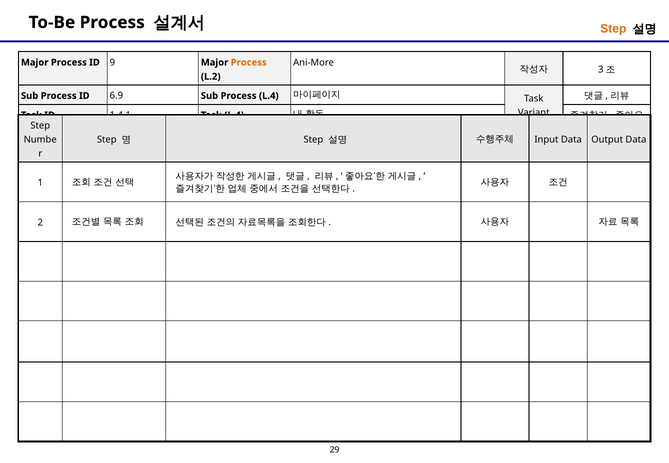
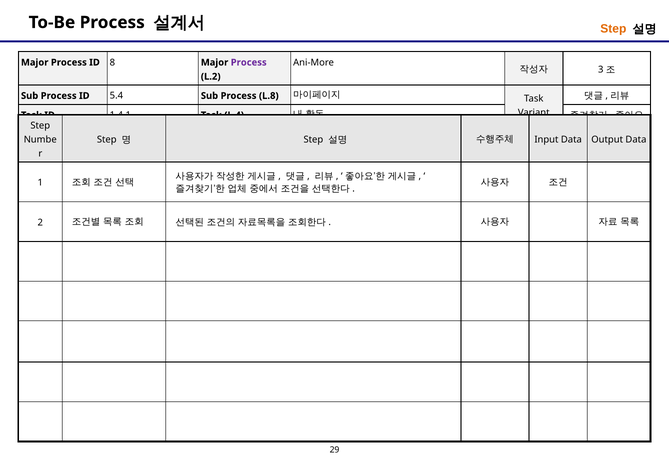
9: 9 -> 8
Process at (249, 62) colour: orange -> purple
6.9: 6.9 -> 5.4
Process L.4: L.4 -> L.8
